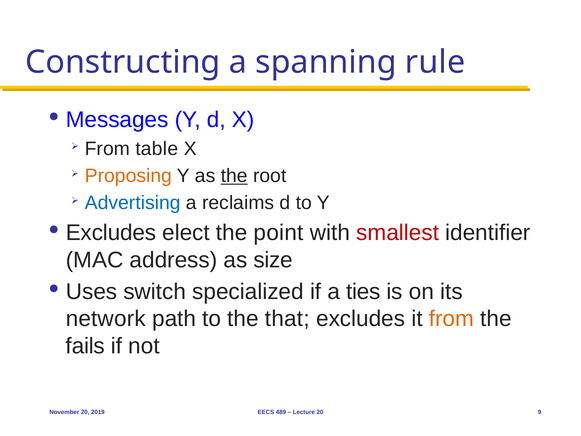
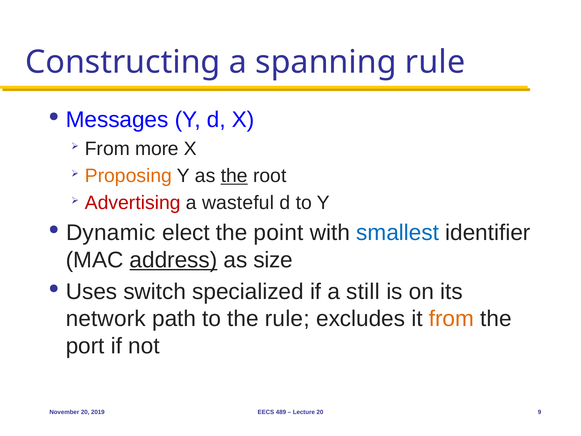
table: table -> more
Advertising colour: blue -> red
reclaims: reclaims -> wasteful
Excludes at (111, 233): Excludes -> Dynamic
smallest colour: red -> blue
address underline: none -> present
ties: ties -> still
the that: that -> rule
fails: fails -> port
